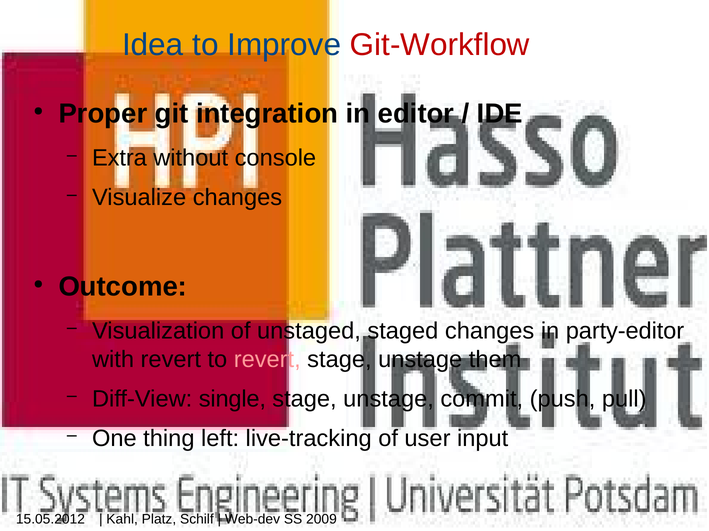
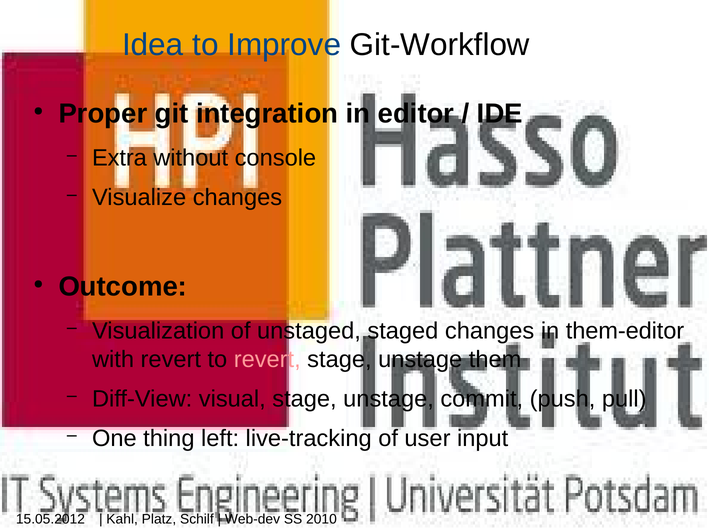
Git-Workflow colour: red -> black
party-editor: party-editor -> them-editor
single: single -> visual
2009: 2009 -> 2010
